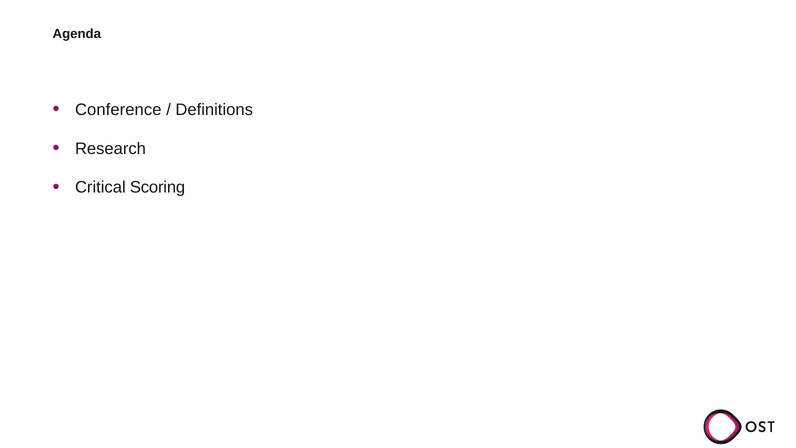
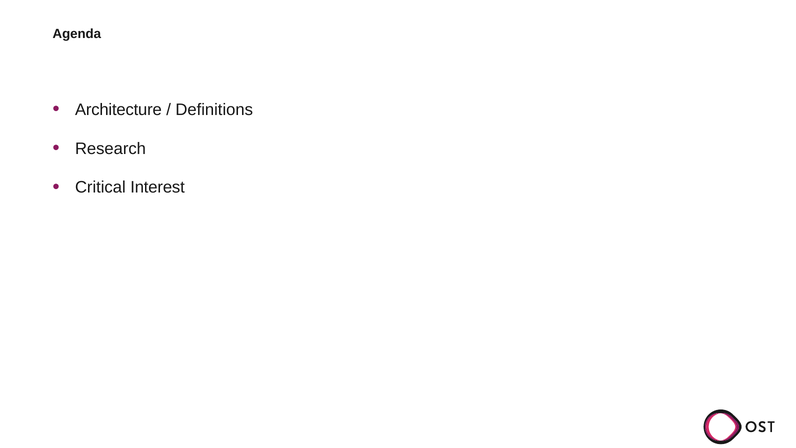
Conference: Conference -> Architecture
Scoring: Scoring -> Interest
